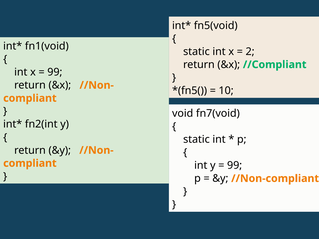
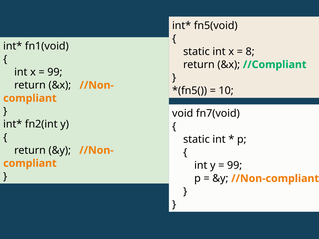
2: 2 -> 8
